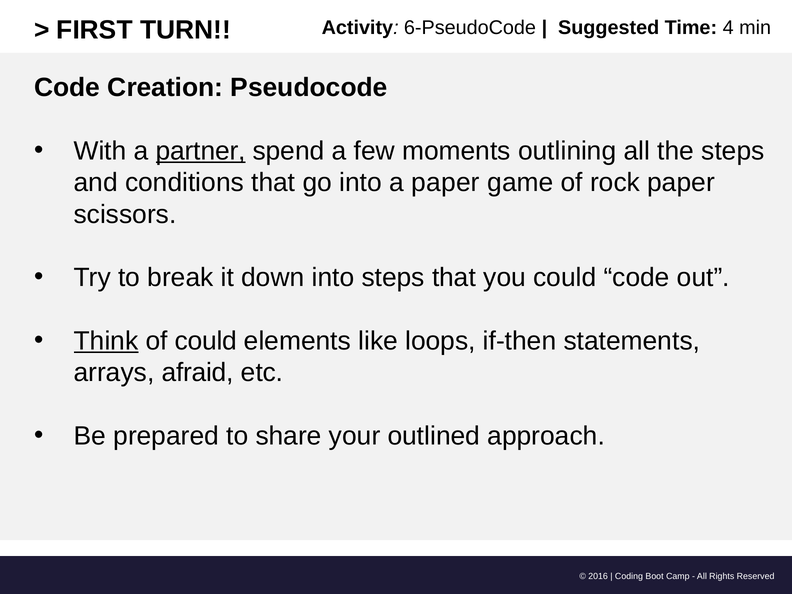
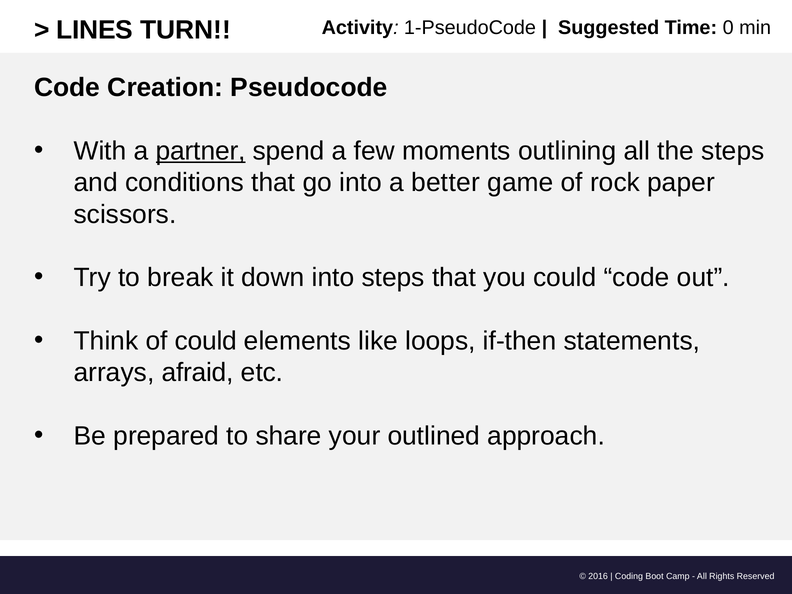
FIRST: FIRST -> LINES
6-PseudoCode: 6-PseudoCode -> 1-PseudoCode
4: 4 -> 0
a paper: paper -> better
Think underline: present -> none
